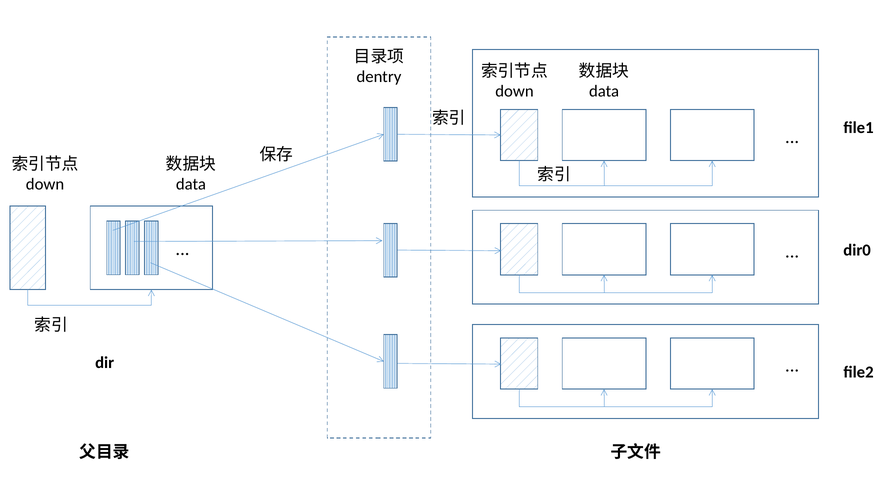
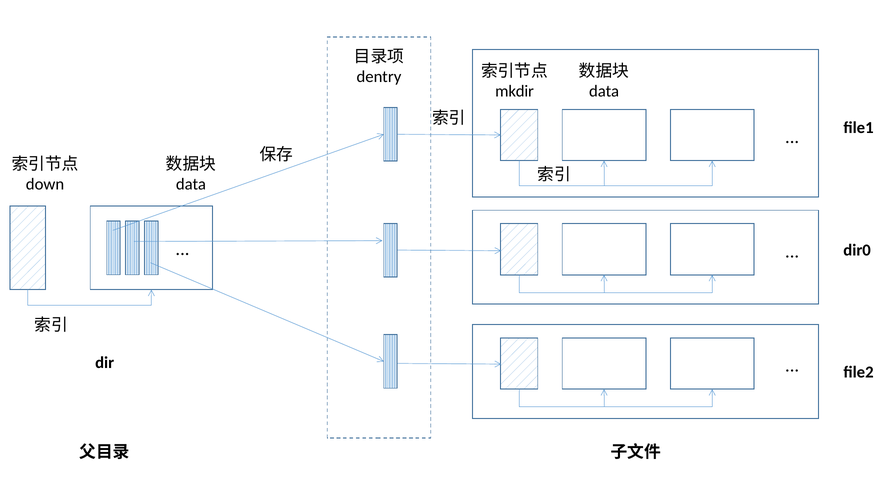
down at (514, 91): down -> mkdir
